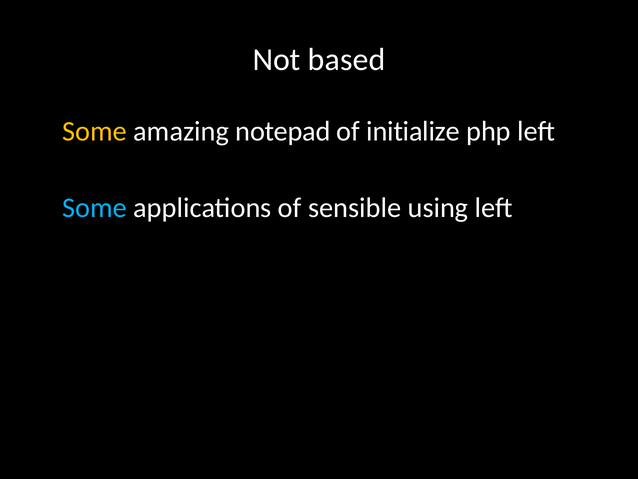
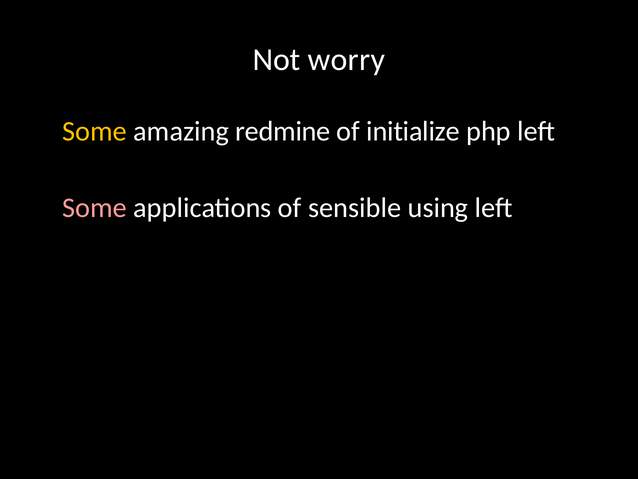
based: based -> worry
notepad: notepad -> redmine
Some at (95, 207) colour: light blue -> pink
